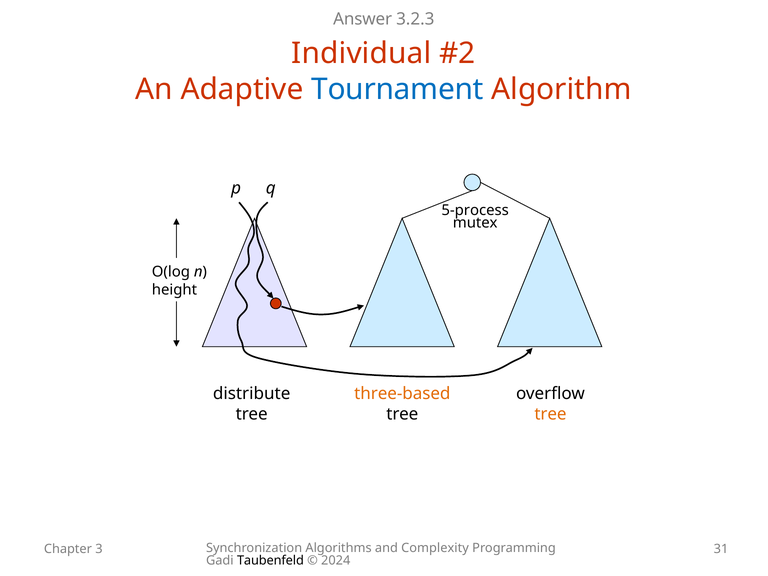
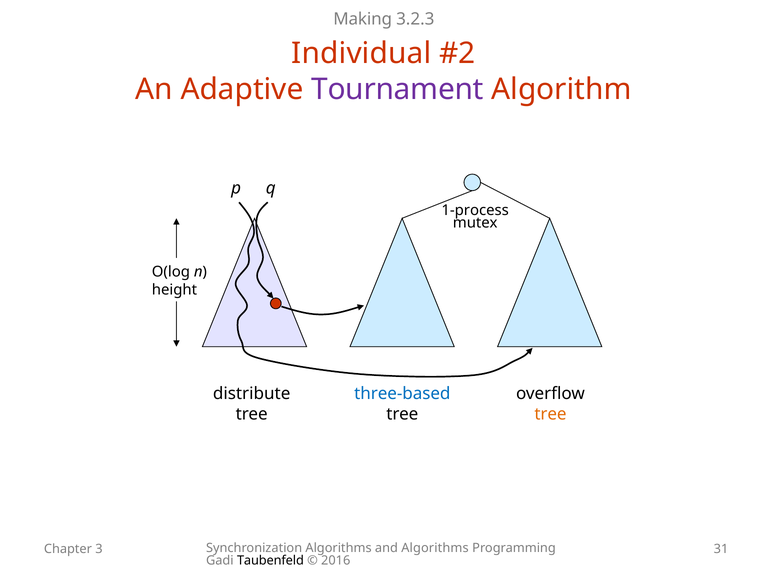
Answer: Answer -> Making
Tournament colour: blue -> purple
5-process: 5-process -> 1-process
three-based colour: orange -> blue
and Complexity: Complexity -> Algorithms
2024: 2024 -> 2016
